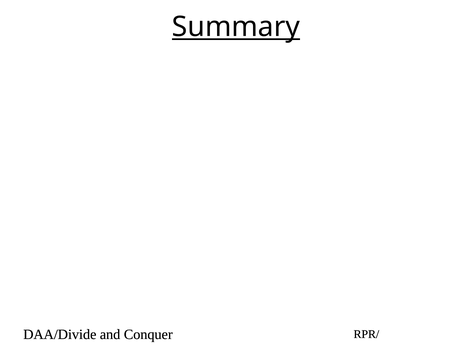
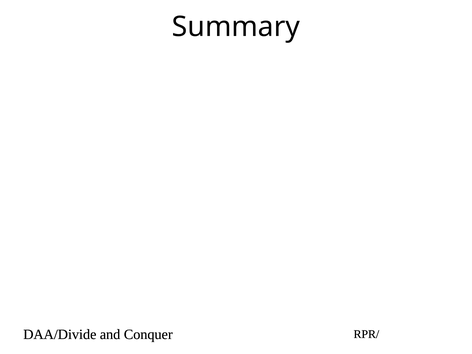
Summary underline: present -> none
